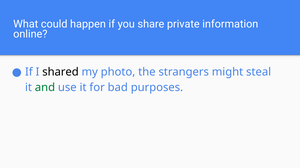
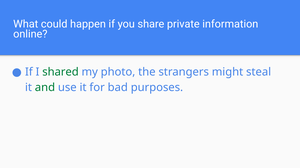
shared colour: black -> green
